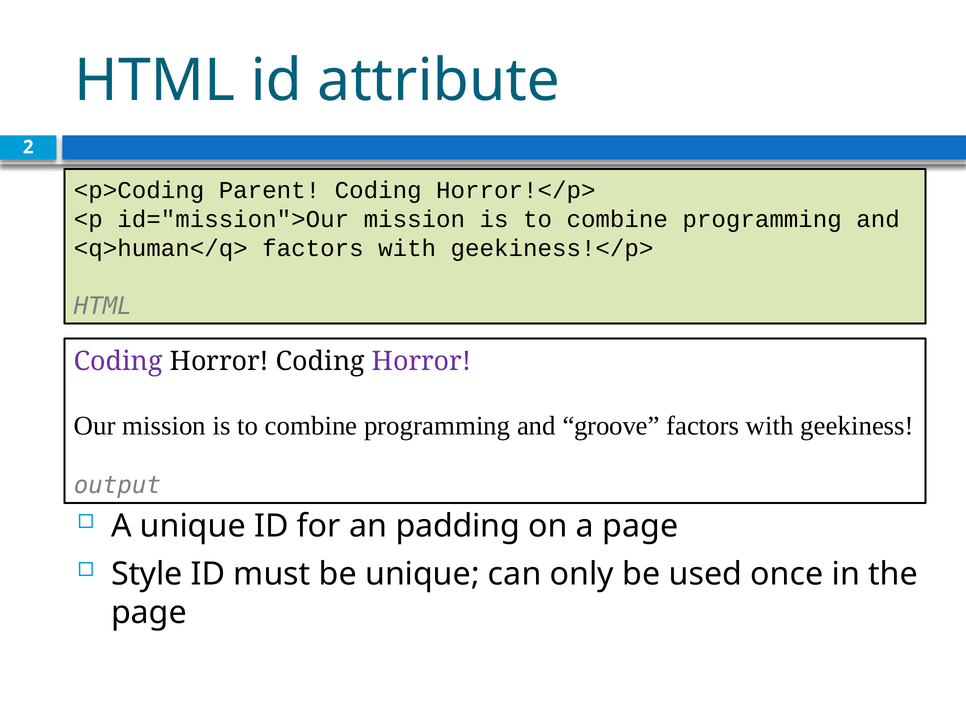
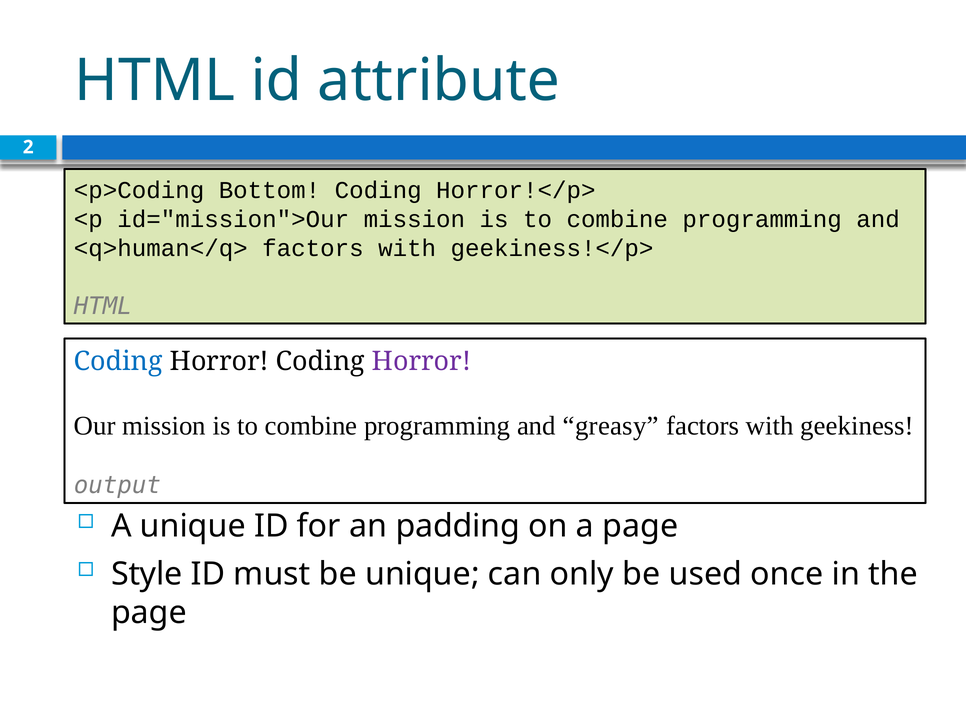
Parent: Parent -> Bottom
Coding at (118, 361) colour: purple -> blue
groove: groove -> greasy
